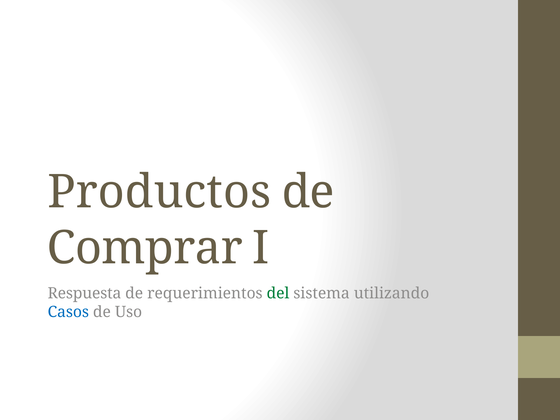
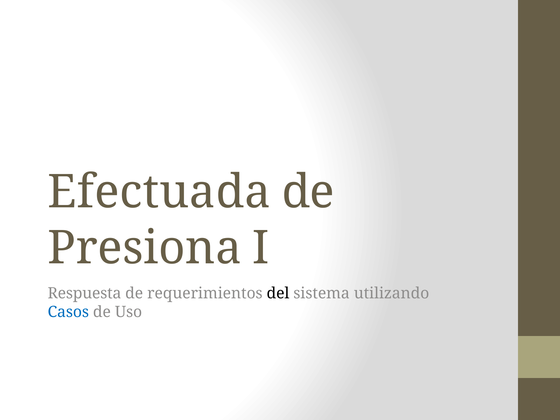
Productos: Productos -> Efectuada
Comprar: Comprar -> Presiona
del colour: green -> black
